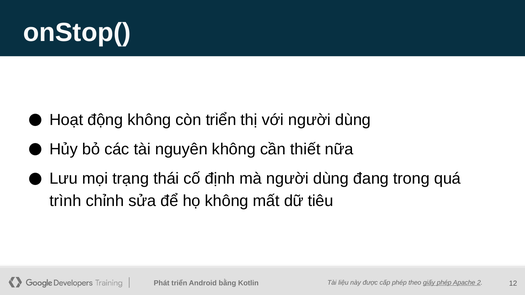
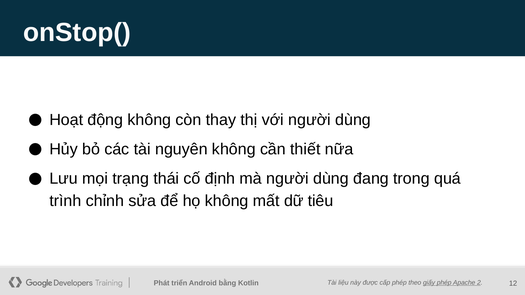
còn triển: triển -> thay
